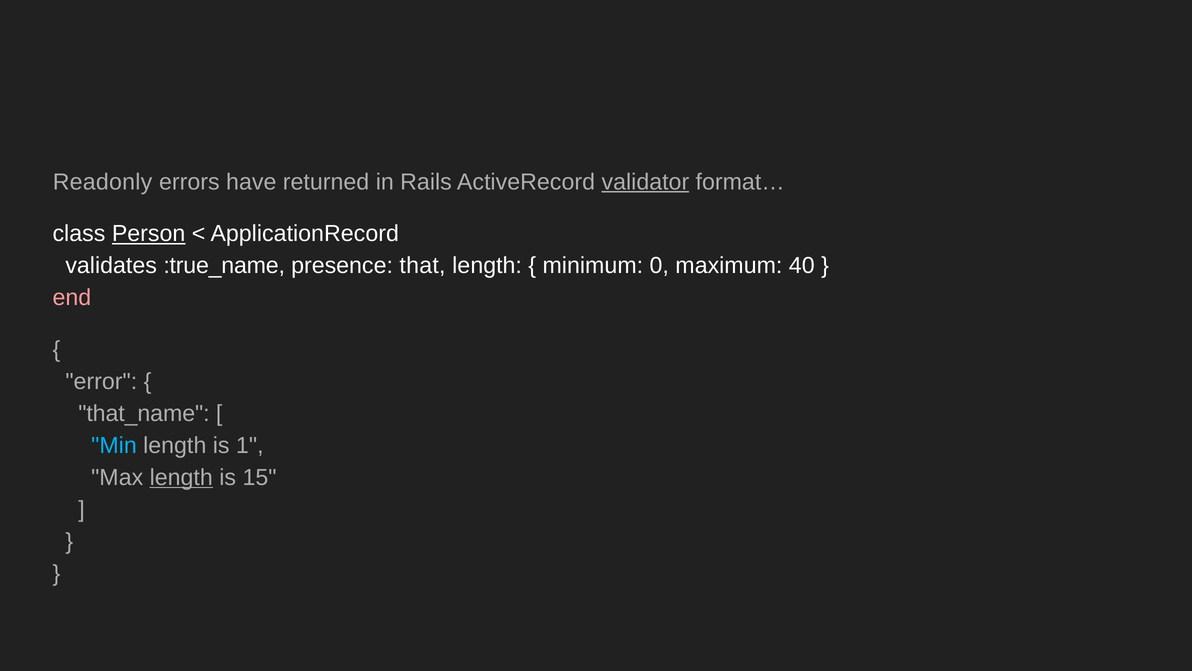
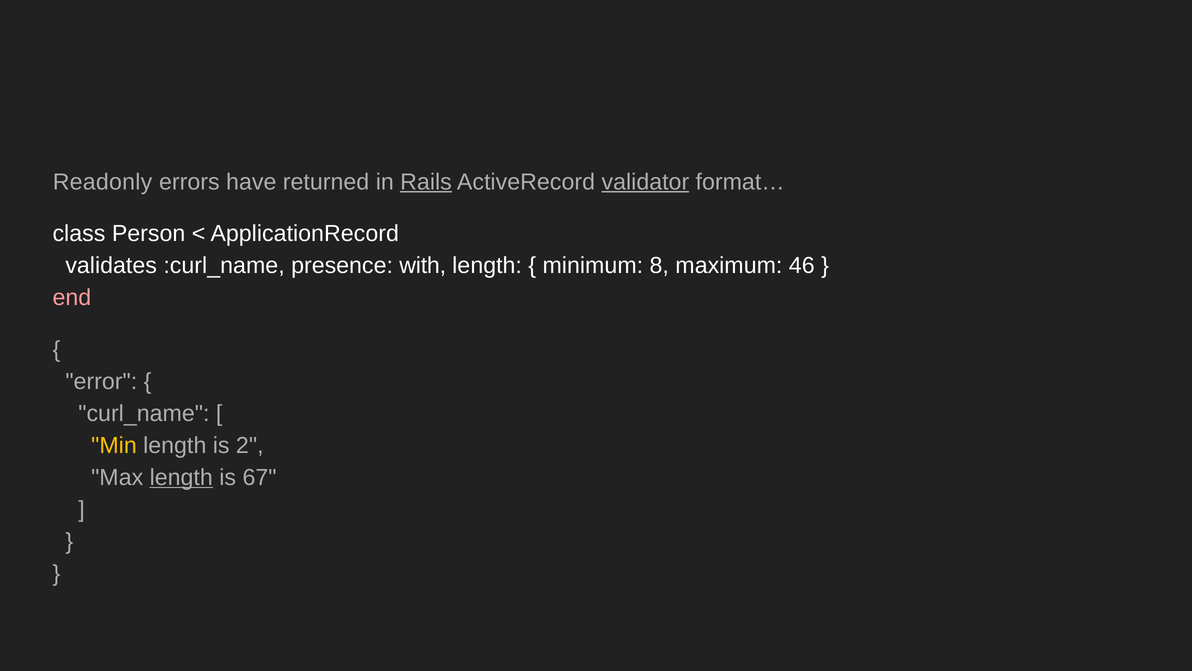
Rails underline: none -> present
Person underline: present -> none
:true_name: :true_name -> :curl_name
that: that -> with
0: 0 -> 8
40: 40 -> 46
that_name: that_name -> curl_name
Min colour: light blue -> yellow
1: 1 -> 2
15: 15 -> 67
